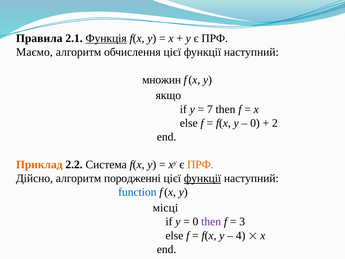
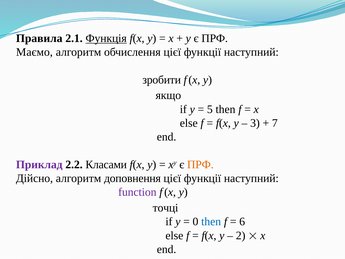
множин: множин -> зробити
7: 7 -> 5
0 at (255, 123): 0 -> 3
2: 2 -> 7
Приклад colour: orange -> purple
Система: Система -> Класами
породженні: породженні -> доповнення
функції at (203, 178) underline: present -> none
function colour: blue -> purple
місці: місці -> точці
then at (211, 221) colour: purple -> blue
3: 3 -> 6
4: 4 -> 2
